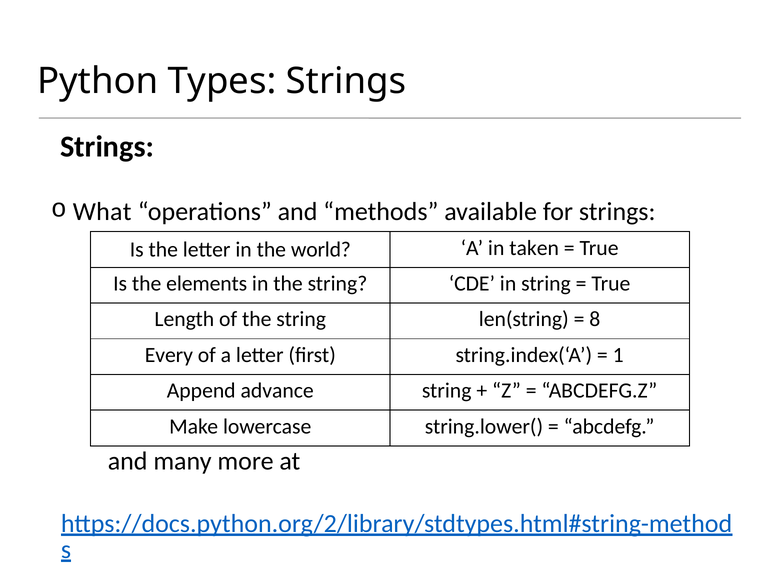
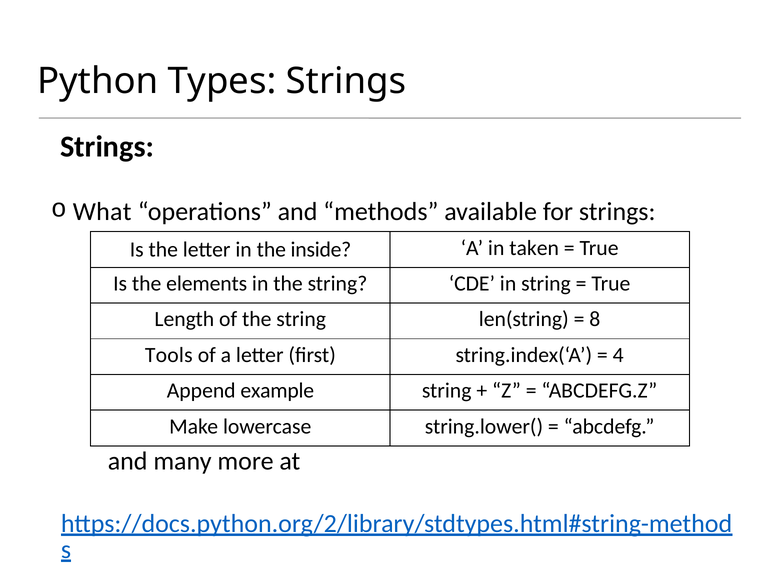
world: world -> inside
Every: Every -> Tools
1: 1 -> 4
advance: advance -> example
